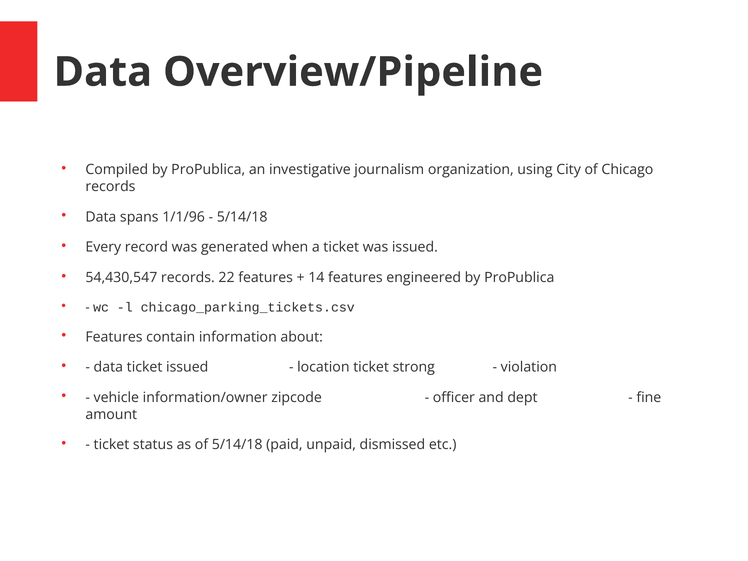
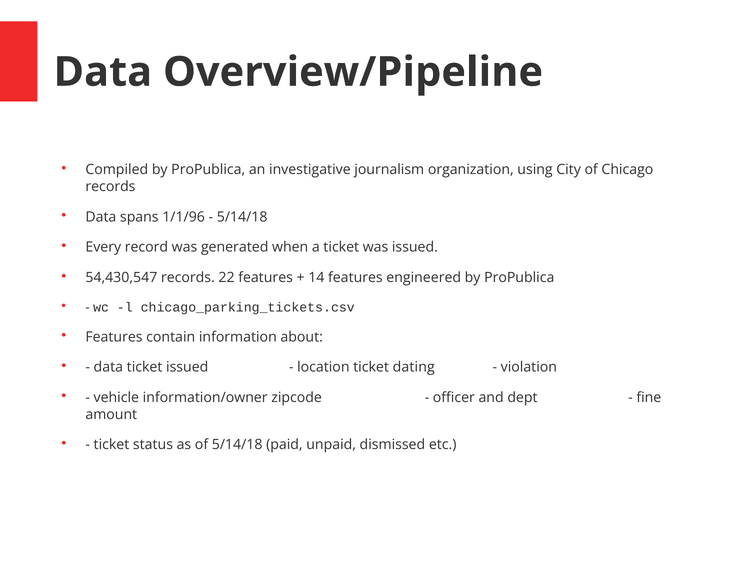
strong: strong -> dating
